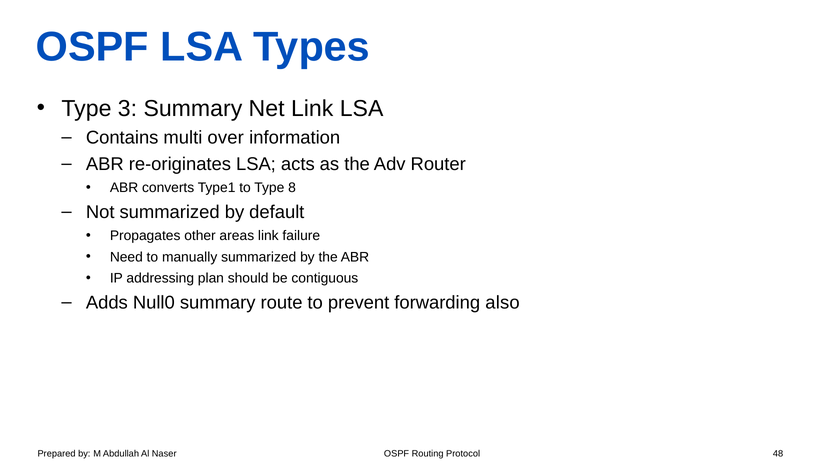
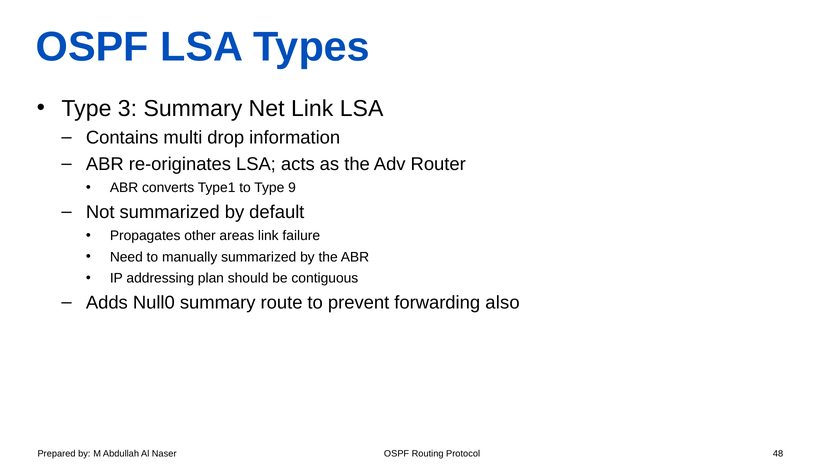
over: over -> drop
8: 8 -> 9
